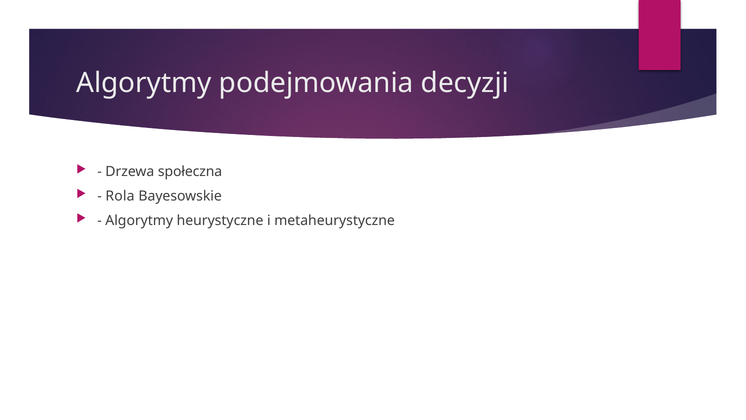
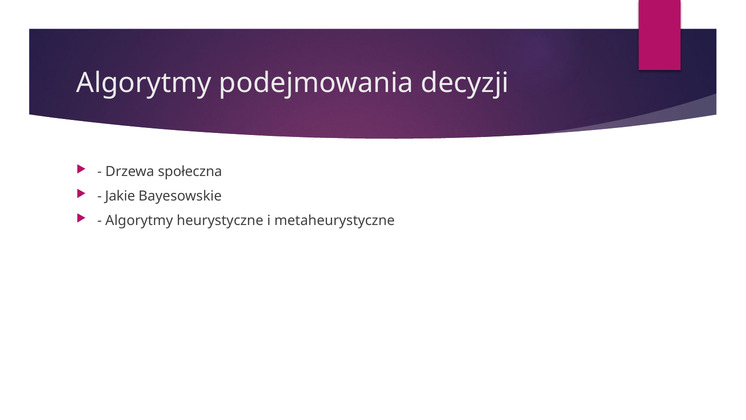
Rola: Rola -> Jakie
